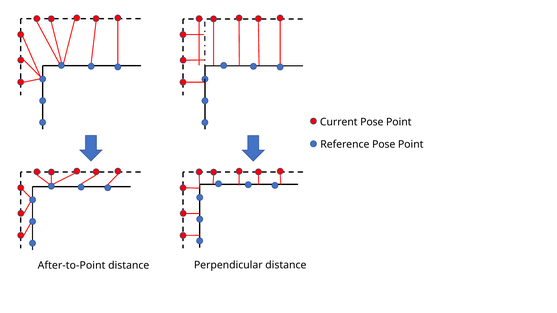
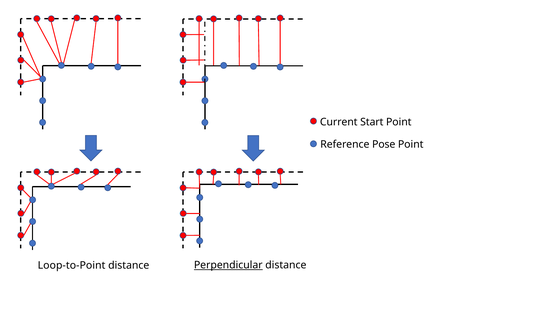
Current Pose: Pose -> Start
Perpendicular underline: none -> present
After-to-Point: After-to-Point -> Loop-to-Point
